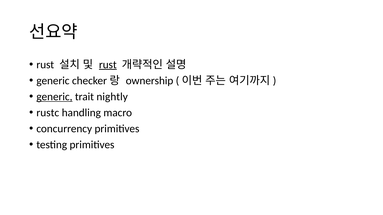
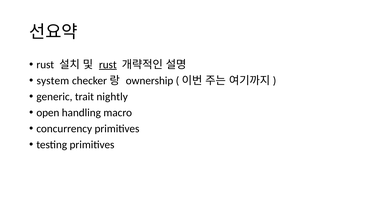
generic at (53, 81): generic -> system
generic at (54, 97) underline: present -> none
rustc: rustc -> open
